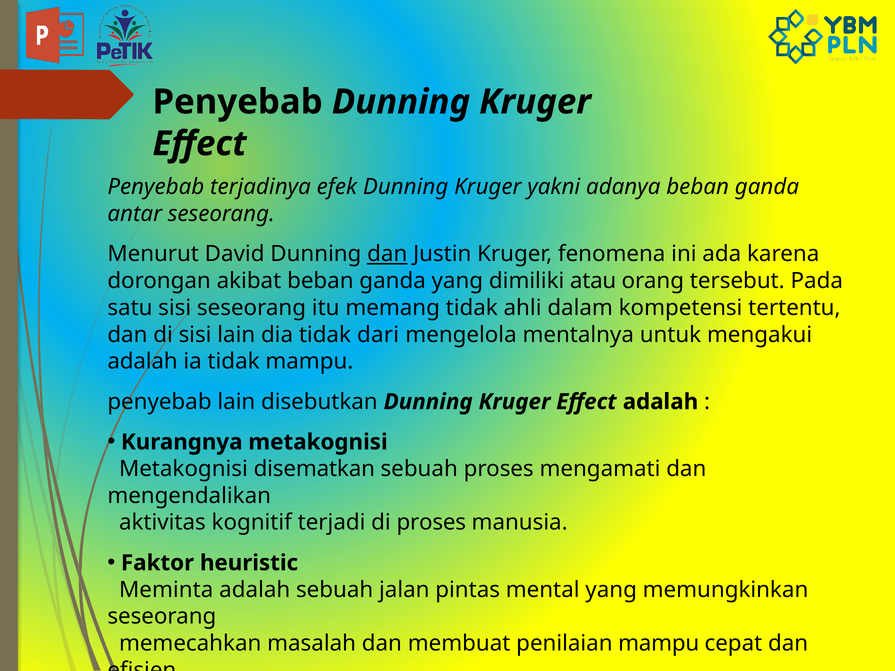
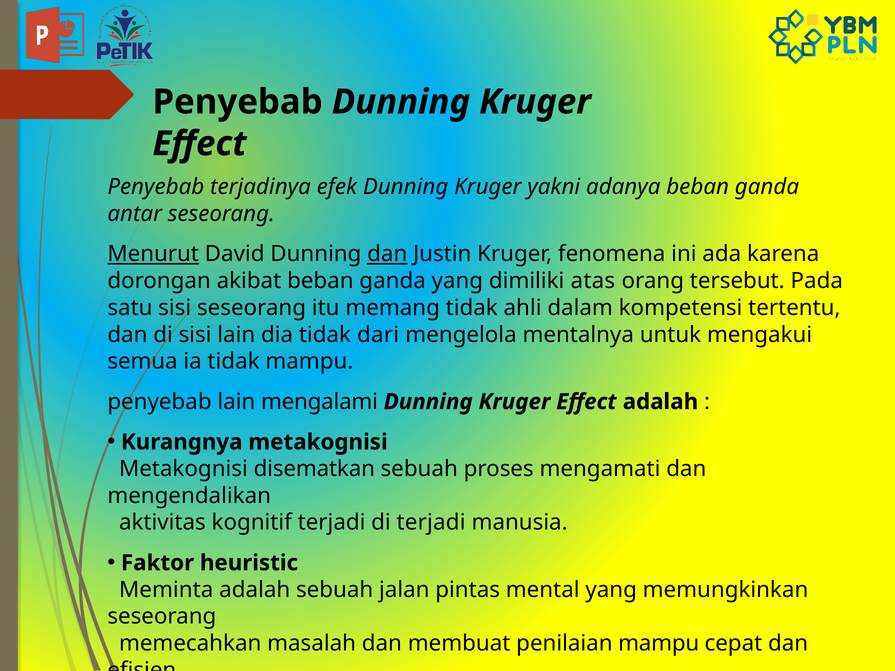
Menurut underline: none -> present
atau: atau -> atas
adalah at (143, 362): adalah -> semua
disebutkan: disebutkan -> mengalami
di proses: proses -> terjadi
